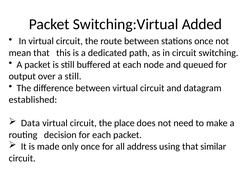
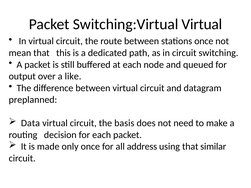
Switching:Virtual Added: Added -> Virtual
a still: still -> like
established: established -> preplanned
place: place -> basis
